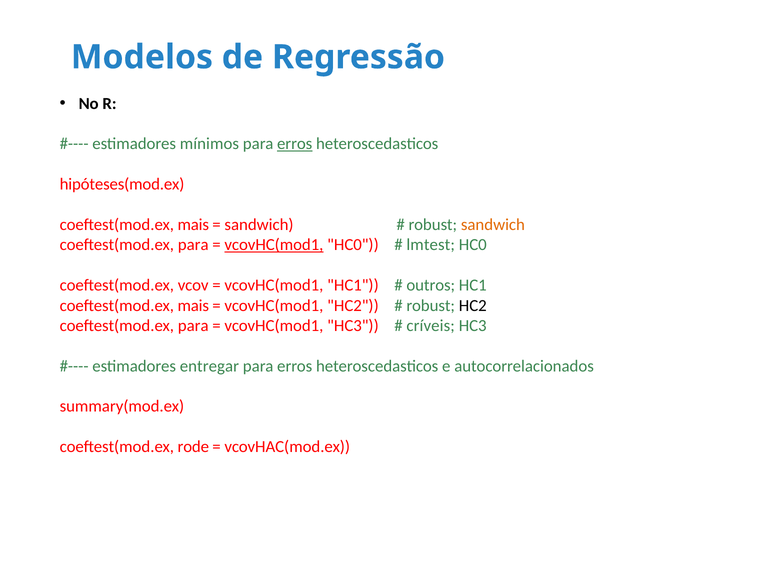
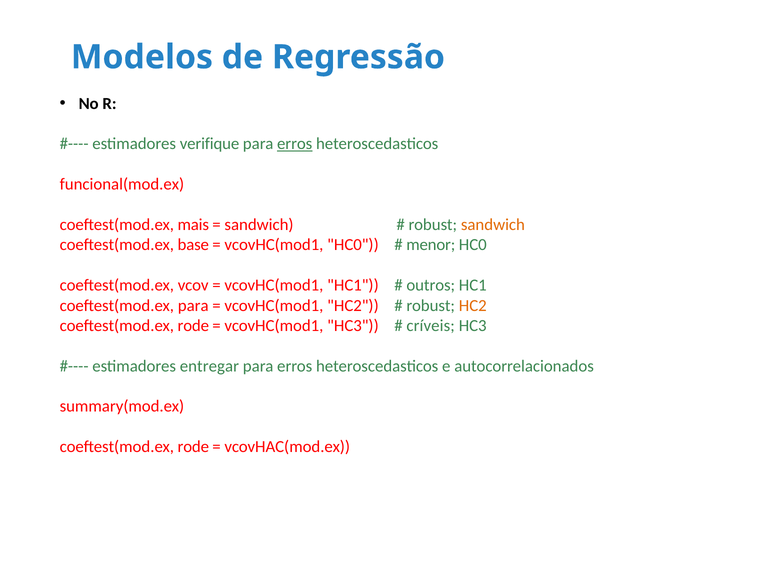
mínimos: mínimos -> verifique
hipóteses(mod.ex: hipóteses(mod.ex -> funcional(mod.ex
para at (193, 245): para -> base
vcovHC(mod1 at (274, 245) underline: present -> none
lmtest: lmtest -> menor
mais at (193, 305): mais -> para
HC2 at (473, 305) colour: black -> orange
para at (193, 325): para -> rode
